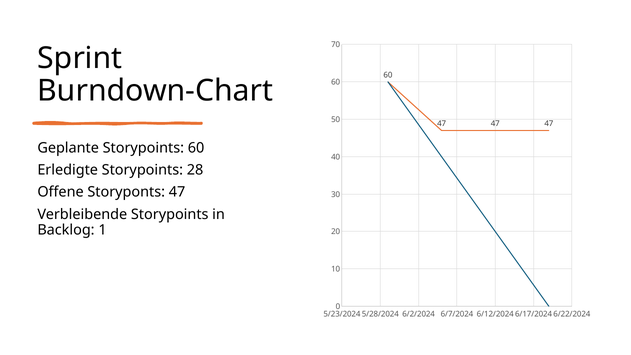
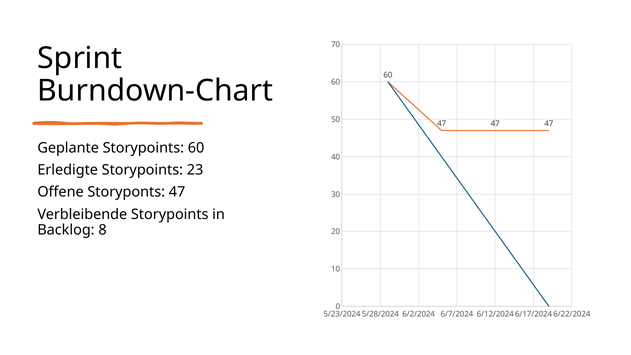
28: 28 -> 23
1: 1 -> 8
